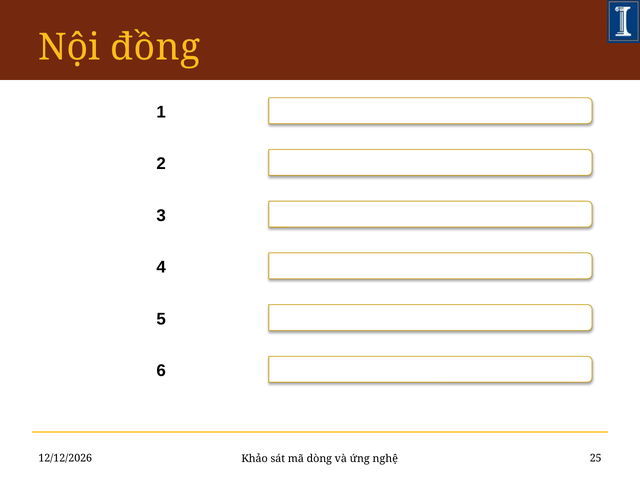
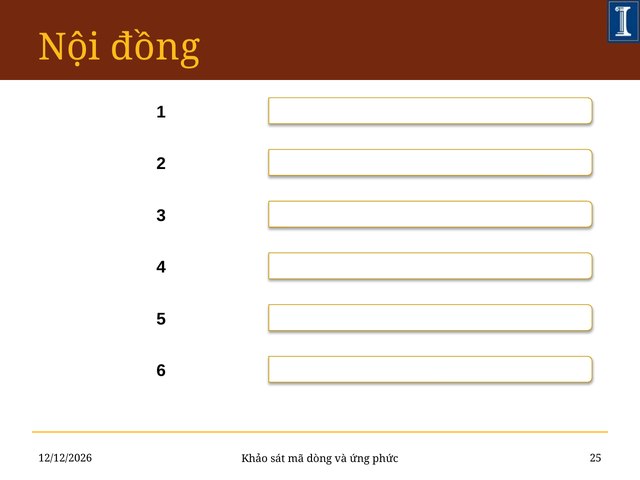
nghệ: nghệ -> phức
